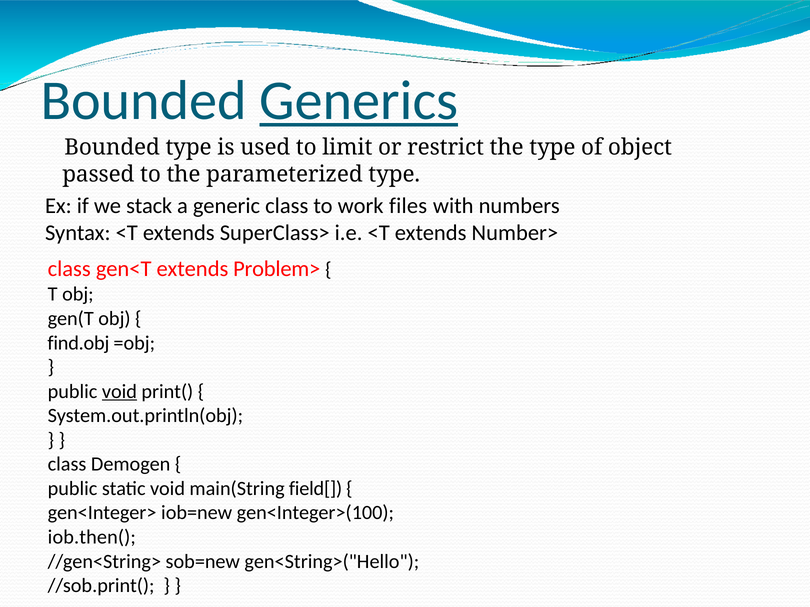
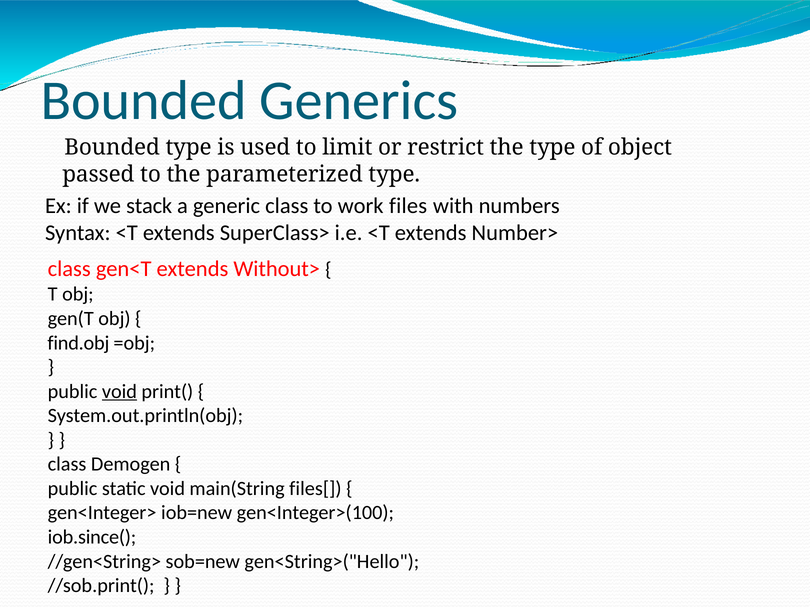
Generics underline: present -> none
Problem>: Problem> -> Without>
field[: field[ -> files[
iob.then(: iob.then( -> iob.since(
